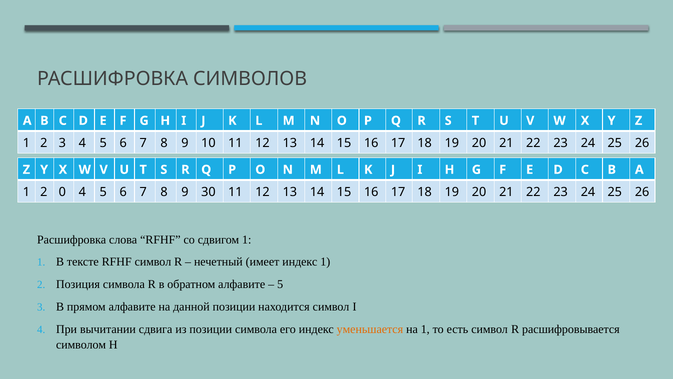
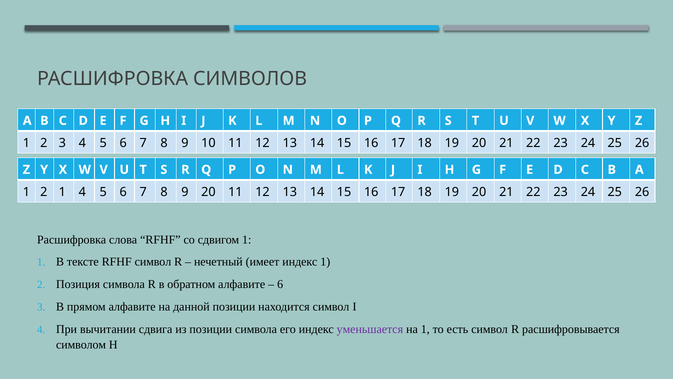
2 0: 0 -> 1
9 30: 30 -> 20
5 at (280, 284): 5 -> 6
уменьшается colour: orange -> purple
